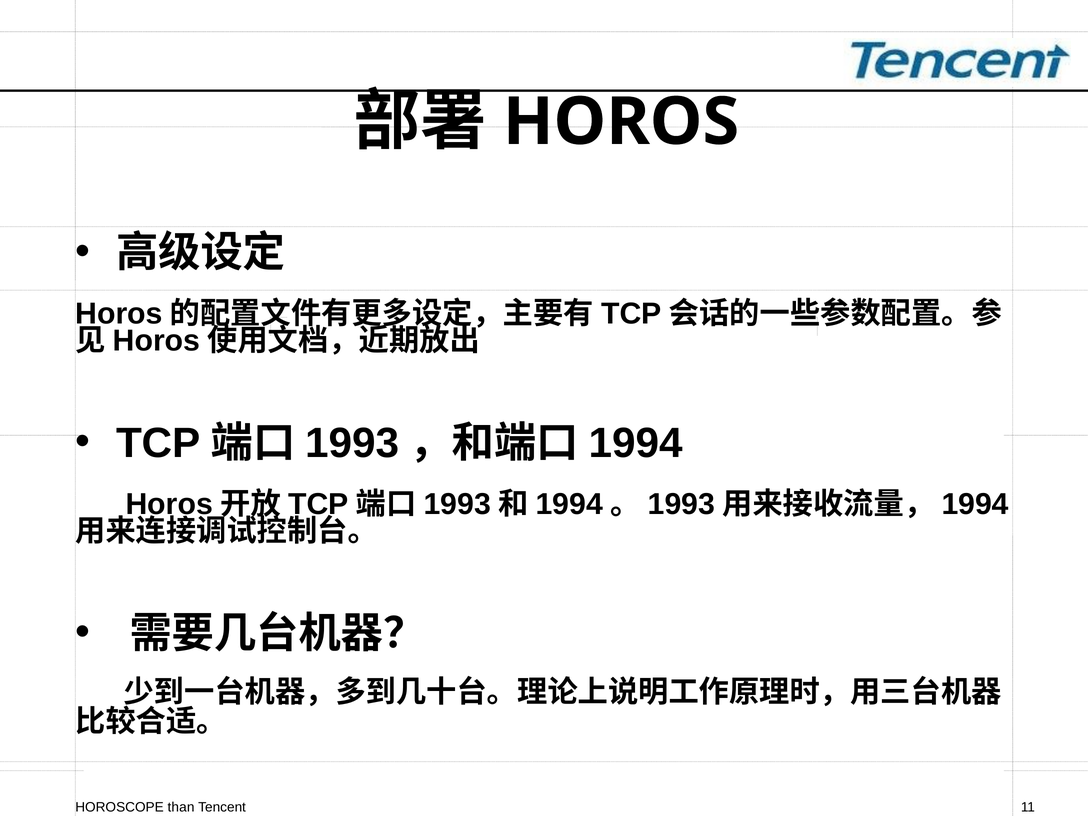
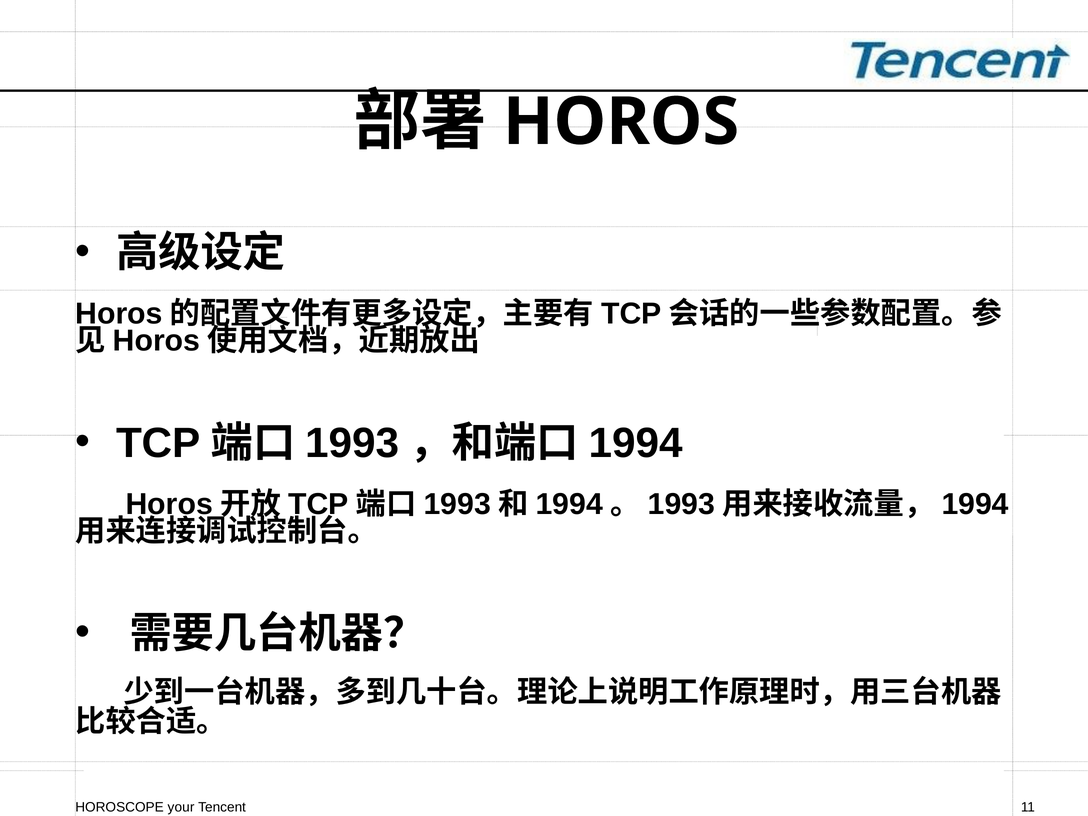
than: than -> your
